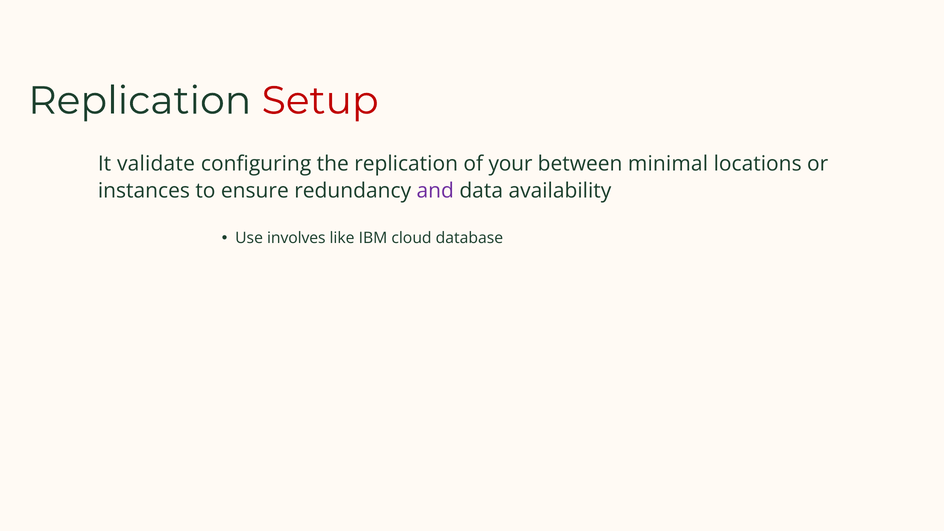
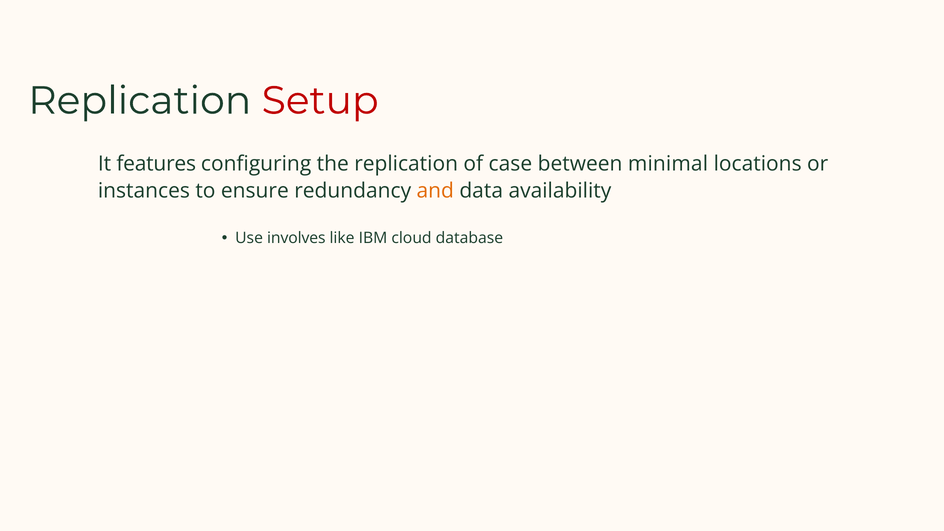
validate: validate -> features
your: your -> case
and colour: purple -> orange
